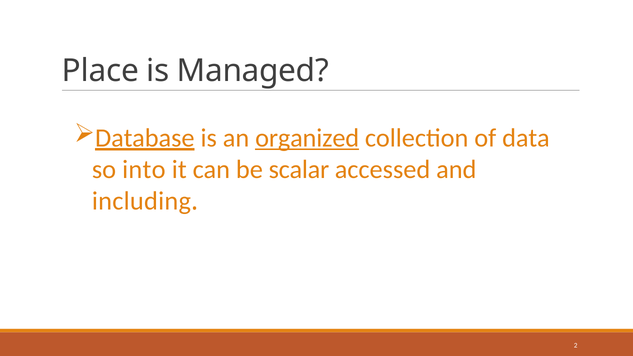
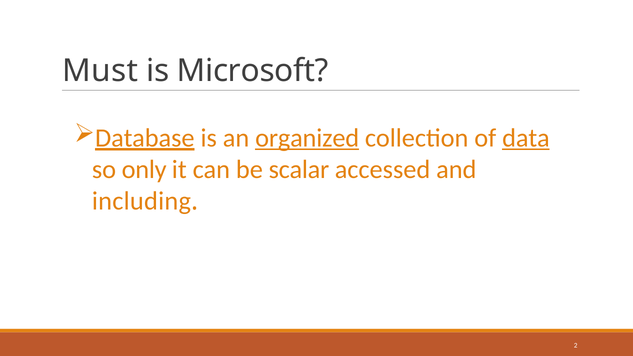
Place: Place -> Must
Managed: Managed -> Microsoft
data underline: none -> present
into: into -> only
